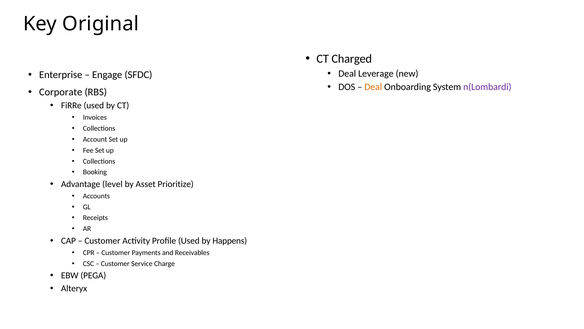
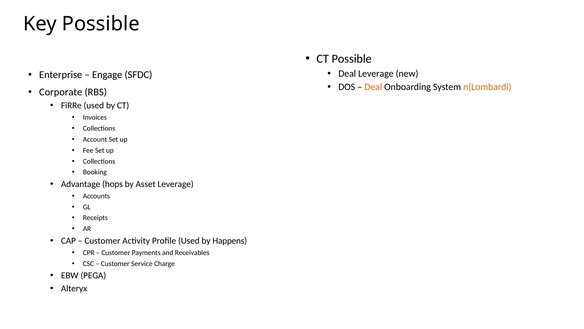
Key Original: Original -> Possible
CT Charged: Charged -> Possible
n(Lombardi colour: purple -> orange
level: level -> hops
Asset Prioritize: Prioritize -> Leverage
